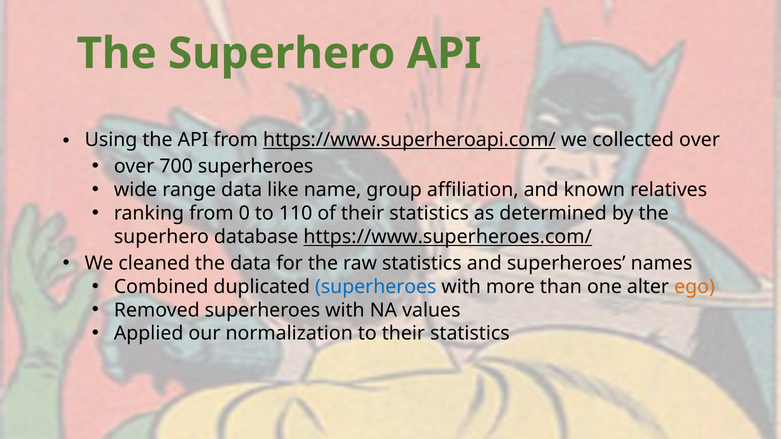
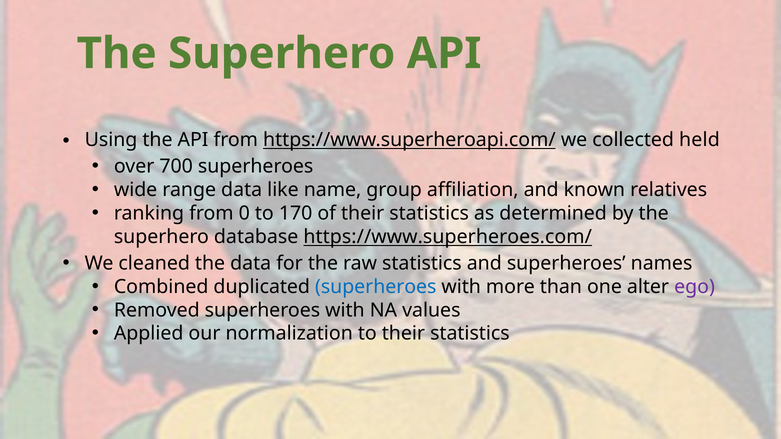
collected over: over -> held
110: 110 -> 170
ego colour: orange -> purple
